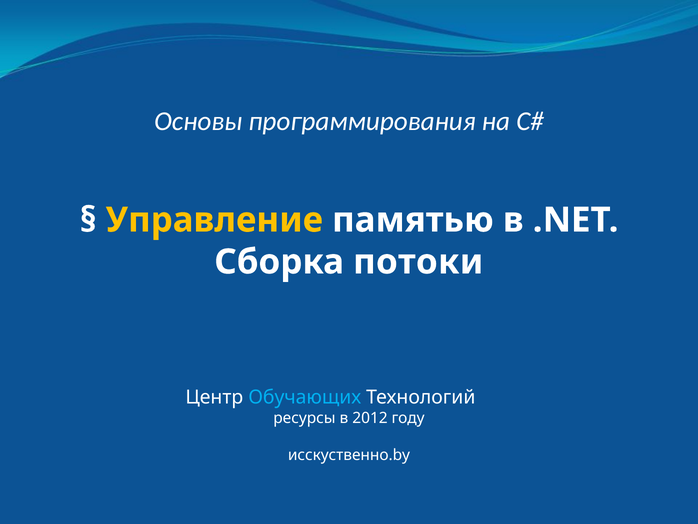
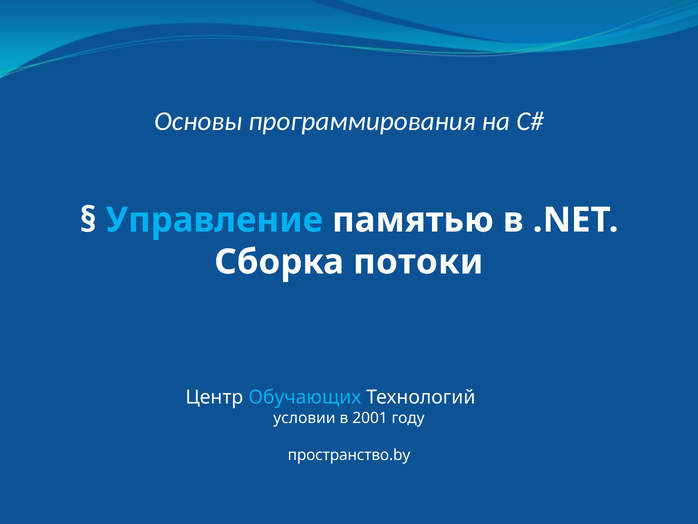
Управление colour: yellow -> light blue
ресурсы: ресурсы -> условии
2012: 2012 -> 2001
исскуственно.by: исскуственно.by -> пространство.by
